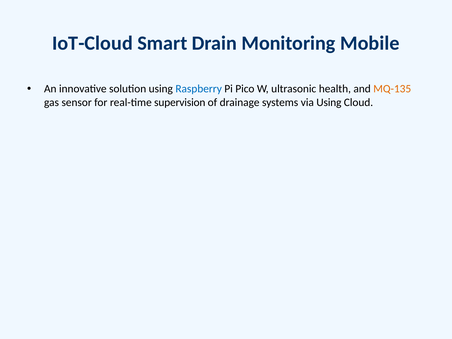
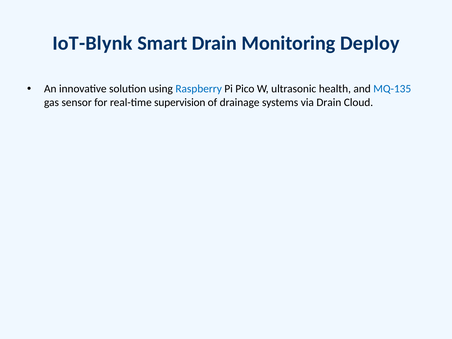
IoT-Cloud: IoT-Cloud -> IoT-Blynk
Mobile: Mobile -> Deploy
MQ-135 colour: orange -> blue
via Using: Using -> Drain
